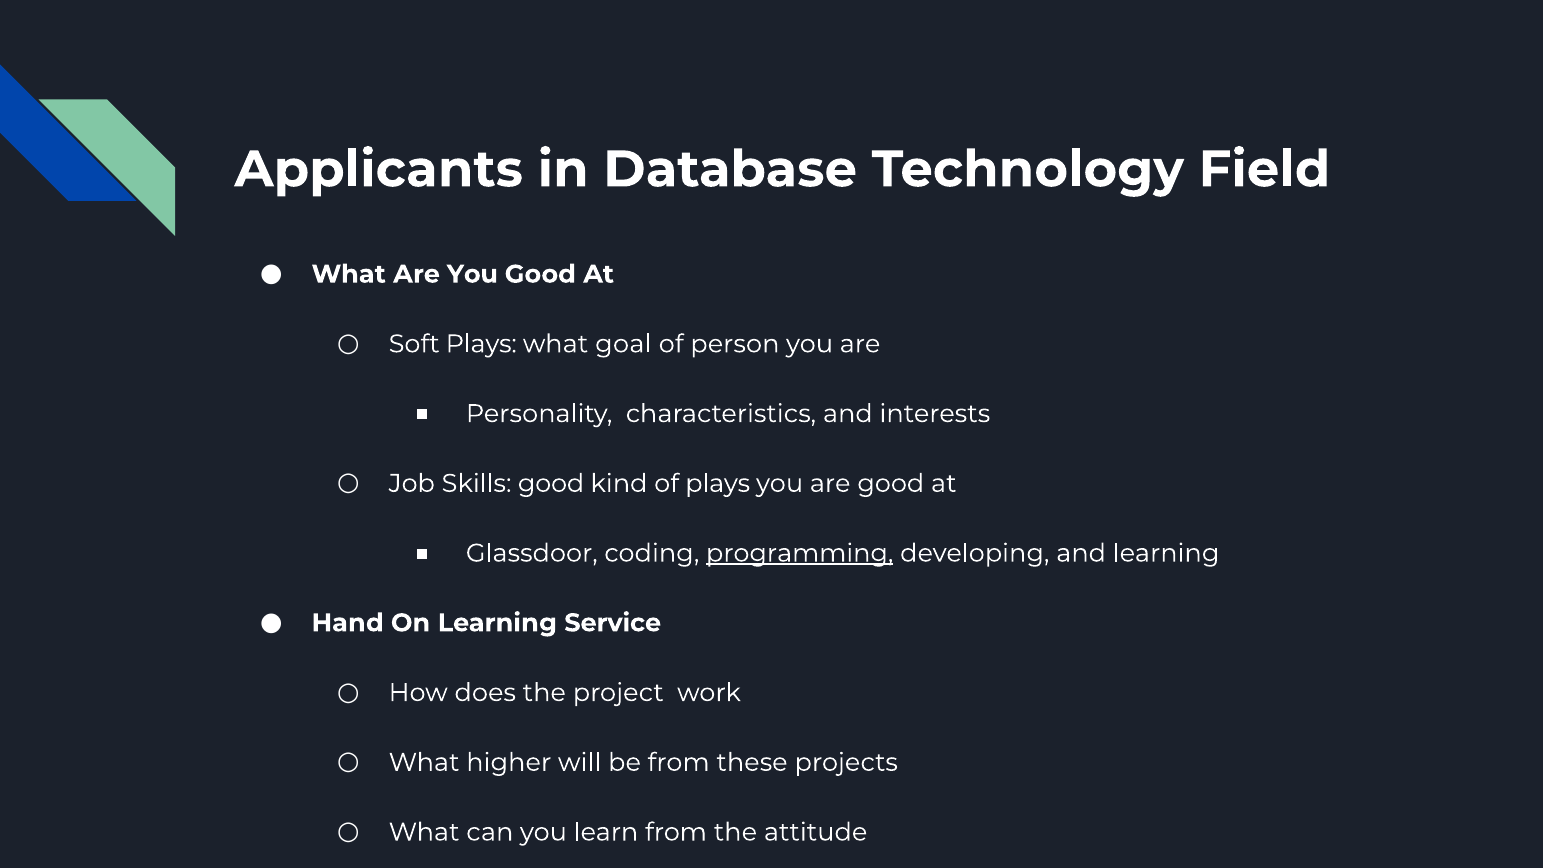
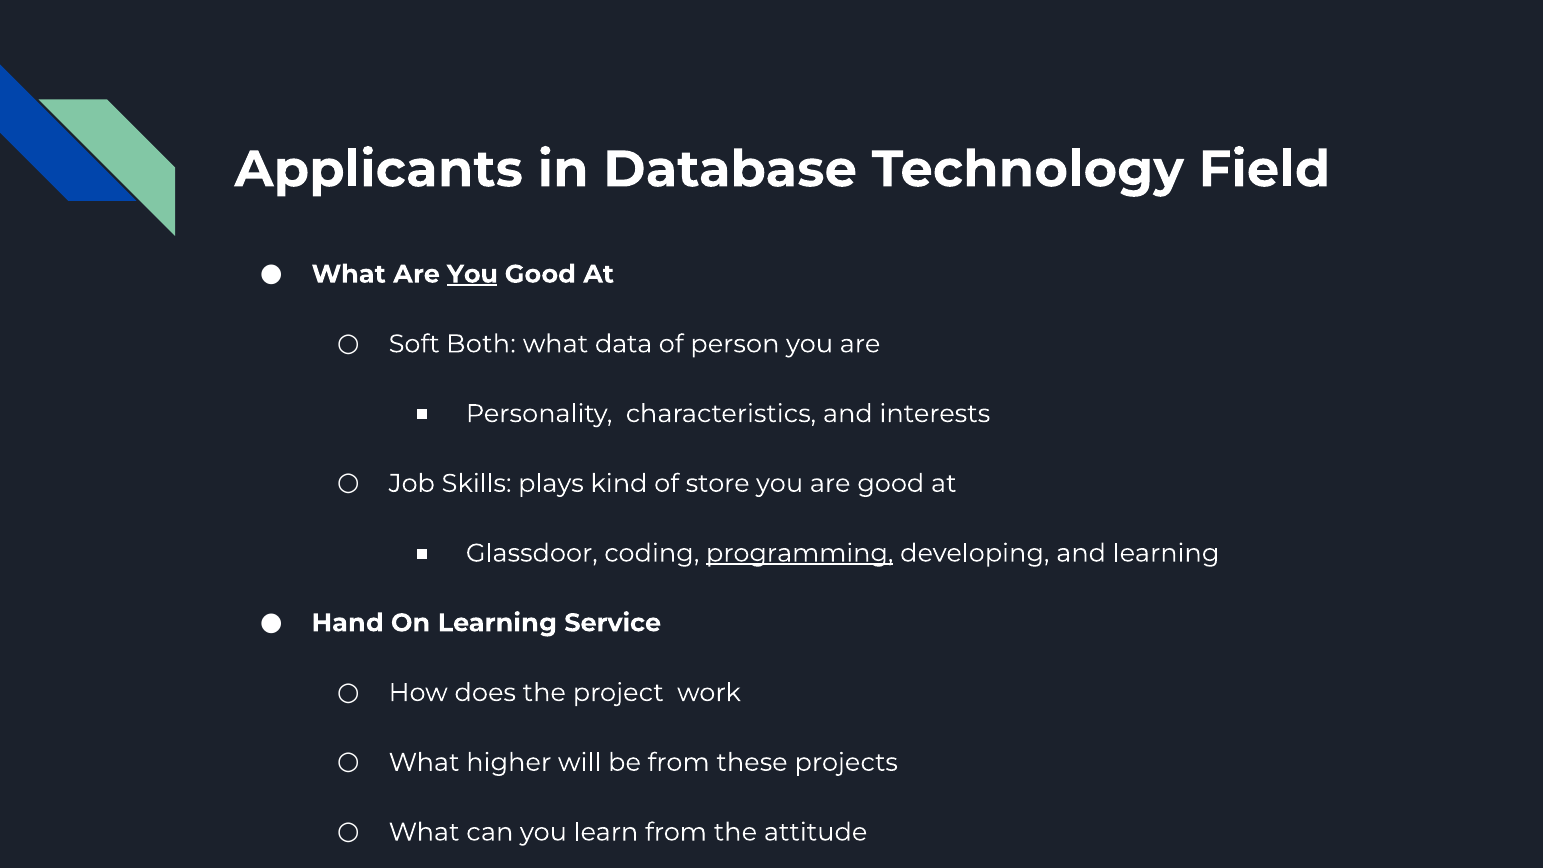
You at (472, 274) underline: none -> present
Soft Plays: Plays -> Both
goal: goal -> data
Skills good: good -> plays
of plays: plays -> store
